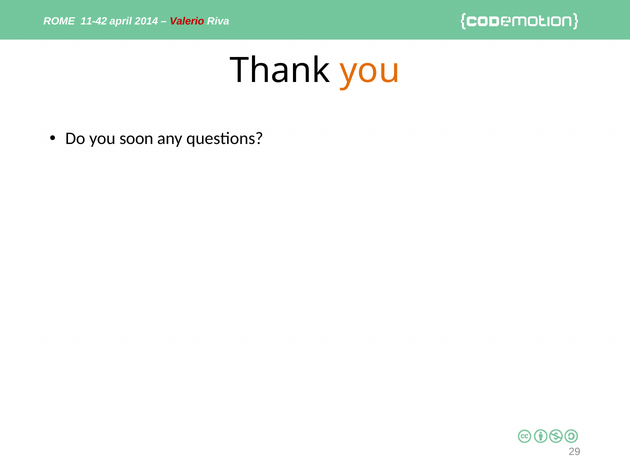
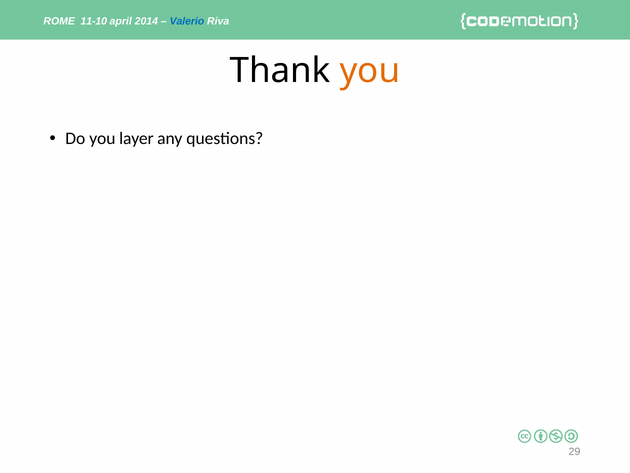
11-42: 11-42 -> 11-10
Valerio colour: red -> blue
soon: soon -> layer
